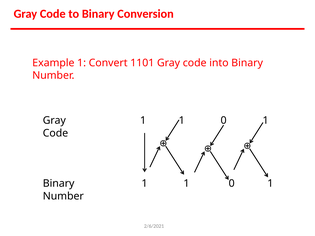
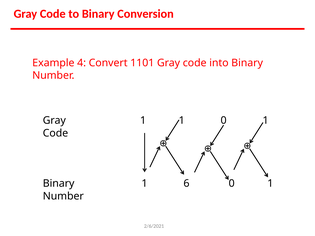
Example 1: 1 -> 4
1 at (186, 184): 1 -> 6
